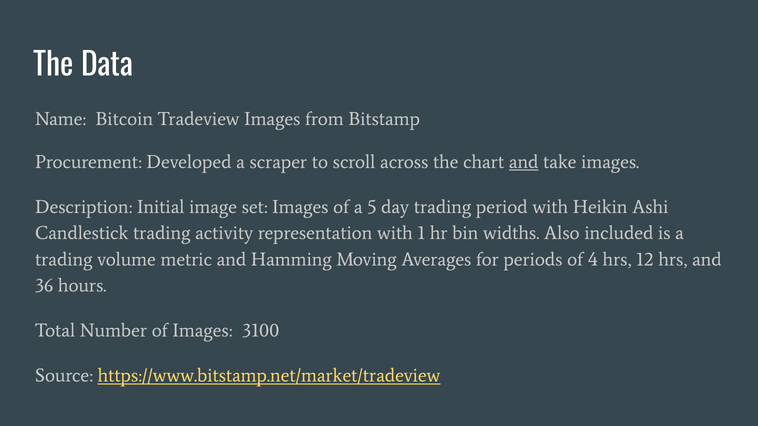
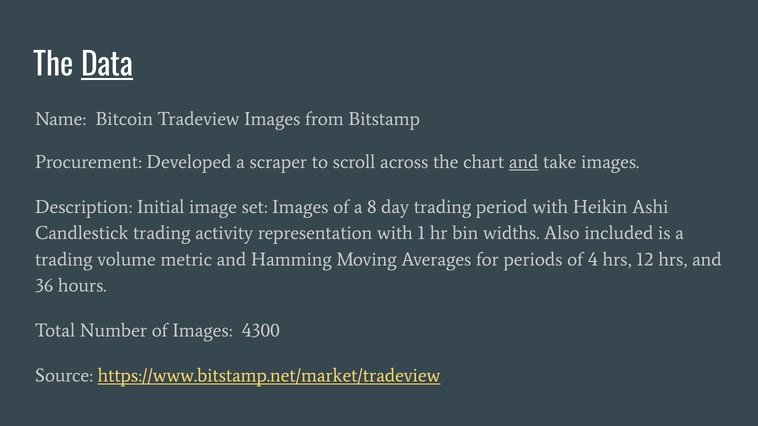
Data underline: none -> present
5: 5 -> 8
3100: 3100 -> 4300
